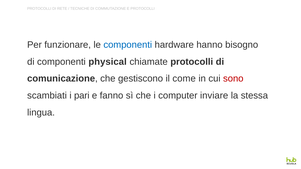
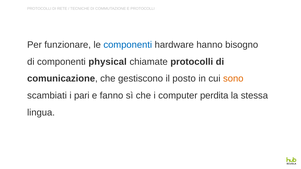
come: come -> posto
sono colour: red -> orange
inviare: inviare -> perdita
